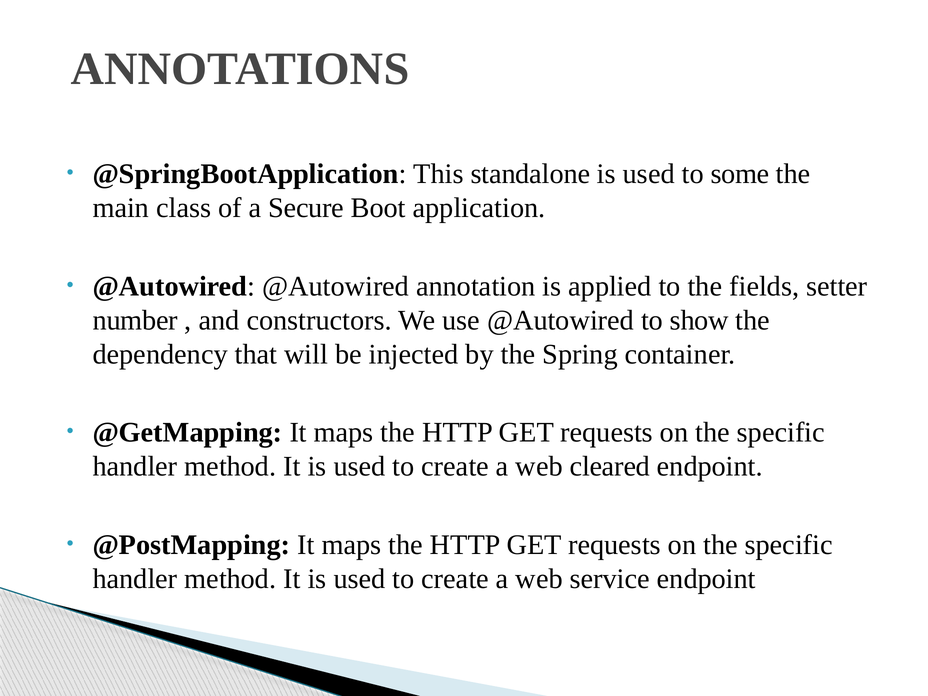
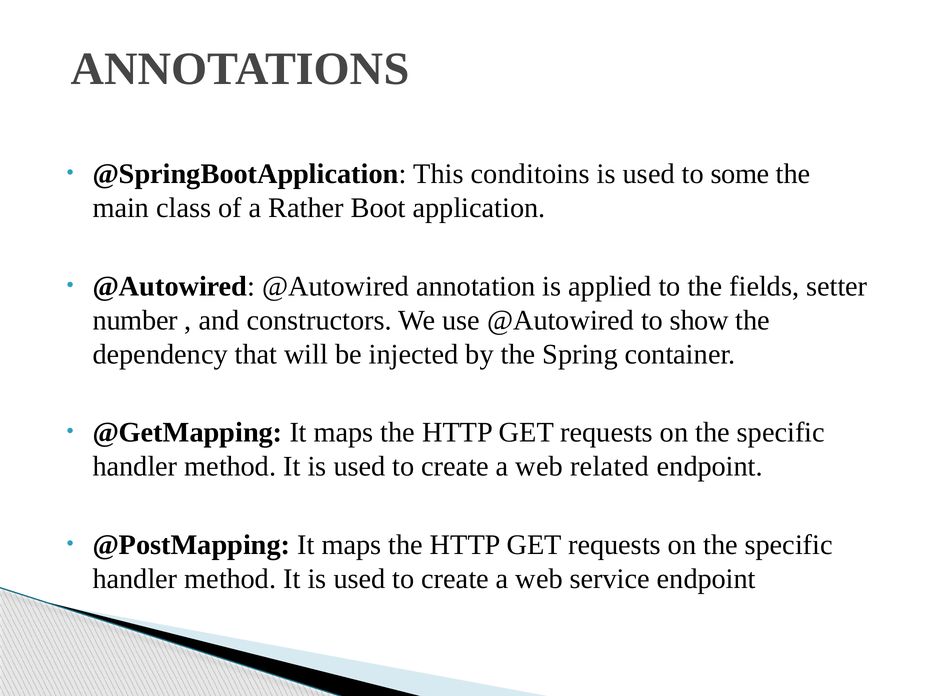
standalone: standalone -> conditoins
Secure: Secure -> Rather
cleared: cleared -> related
